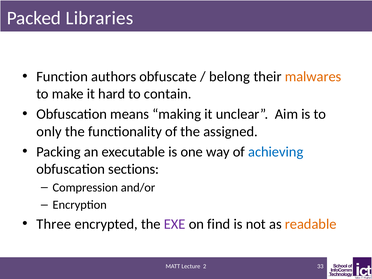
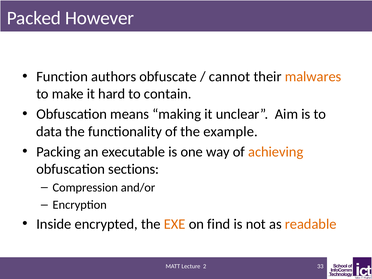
Libraries: Libraries -> However
belong: belong -> cannot
only: only -> data
assigned: assigned -> example
achieving colour: blue -> orange
Three: Three -> Inside
EXE colour: purple -> orange
